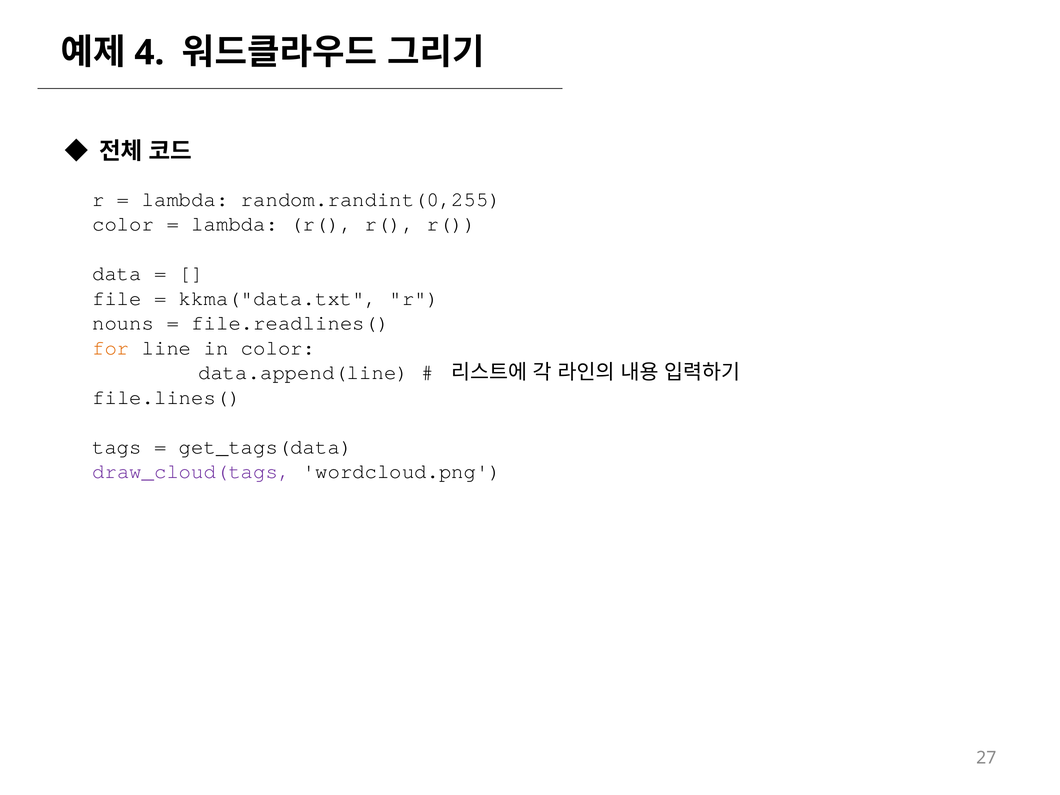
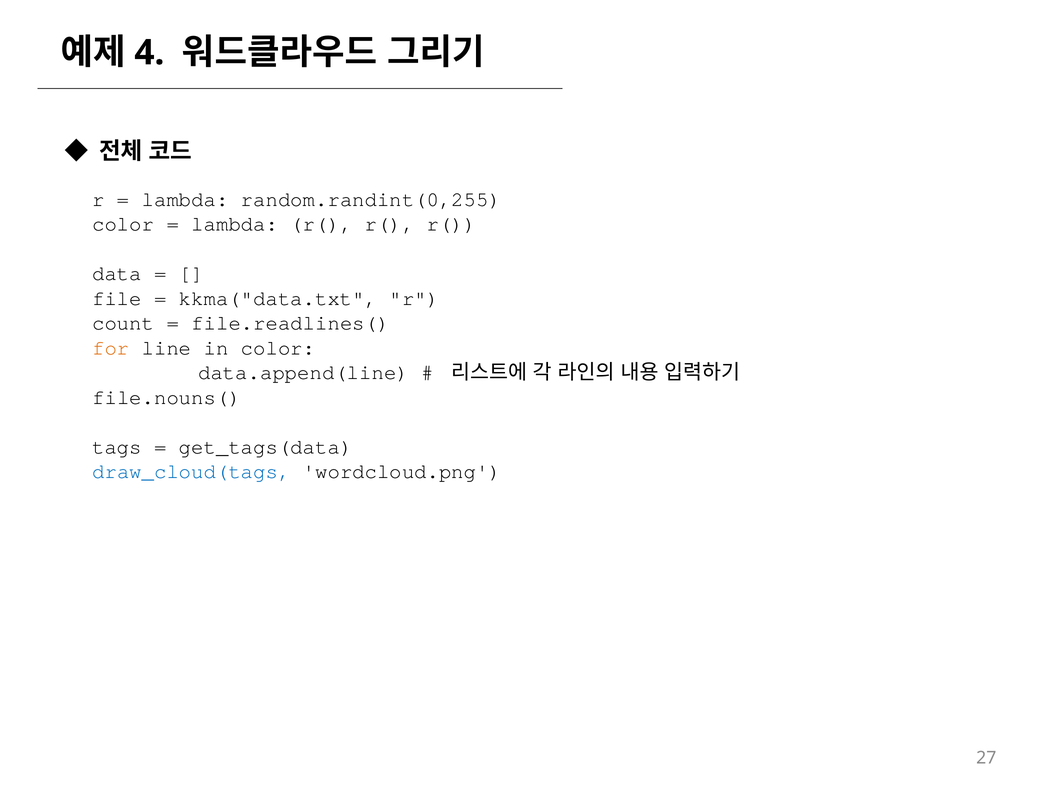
nouns: nouns -> count
file.lines(: file.lines( -> file.nouns(
draw_cloud(tags colour: purple -> blue
